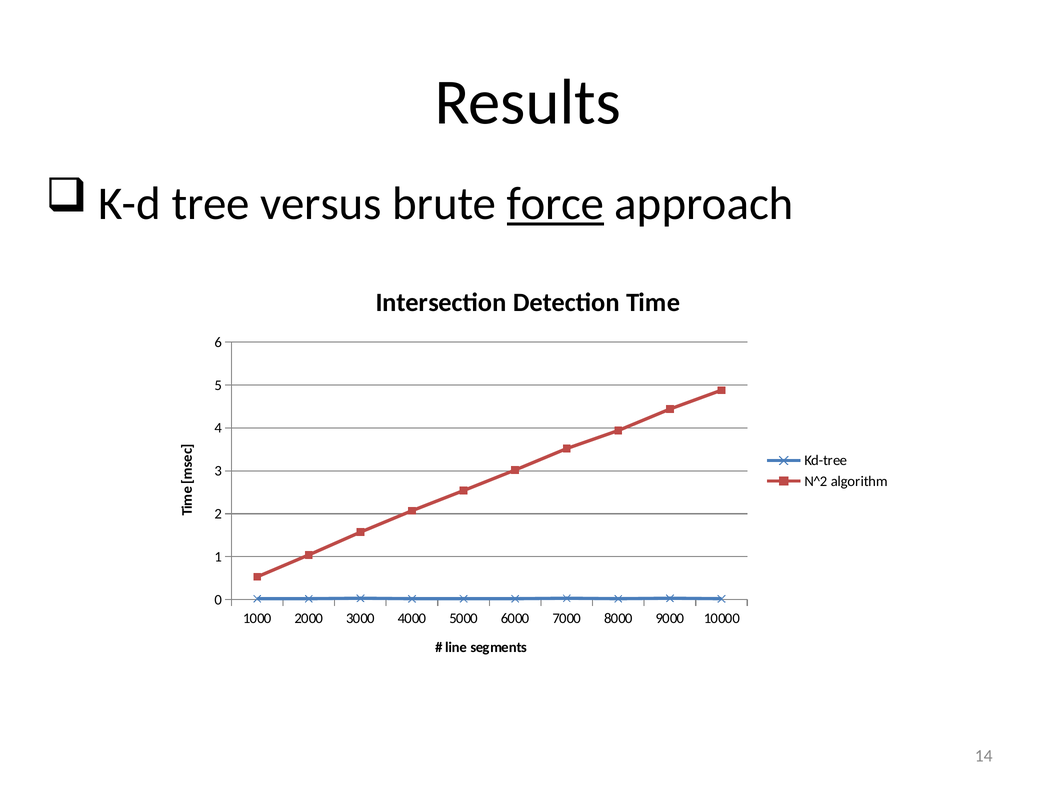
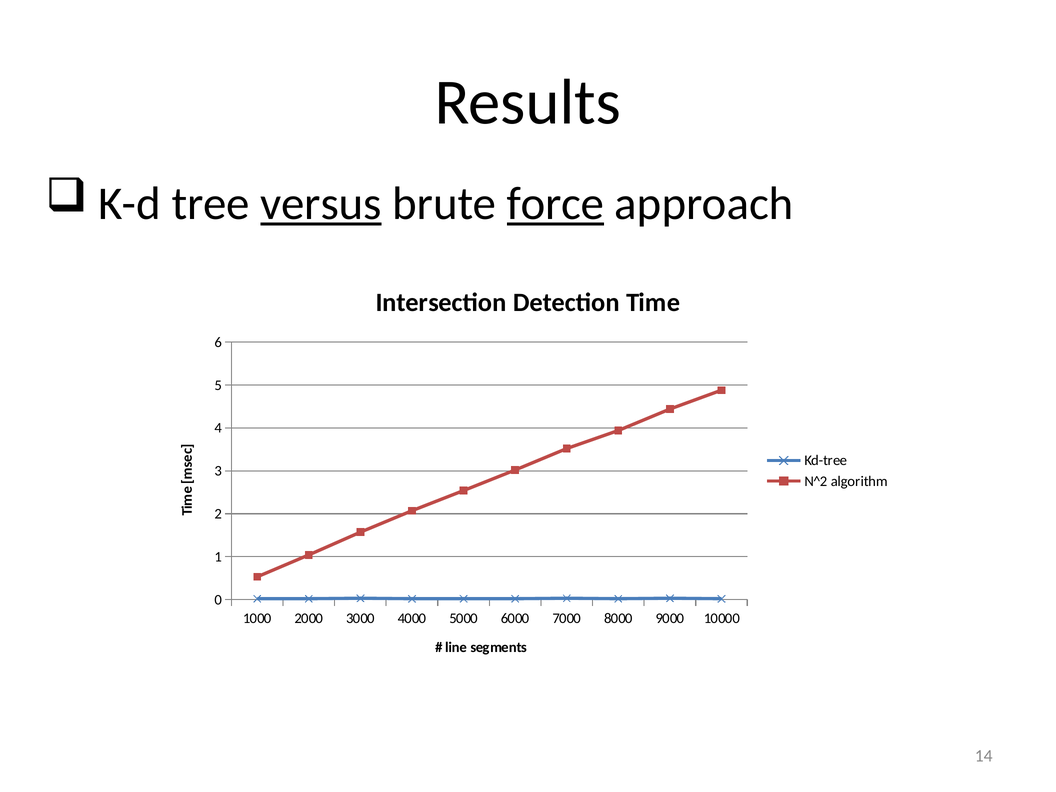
versus underline: none -> present
